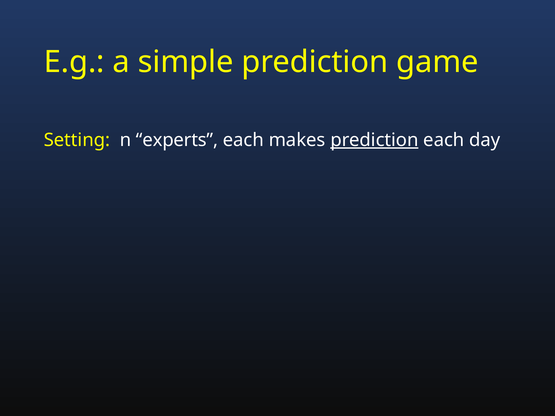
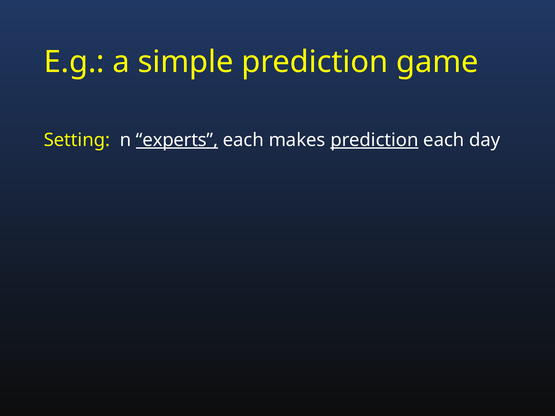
experts underline: none -> present
